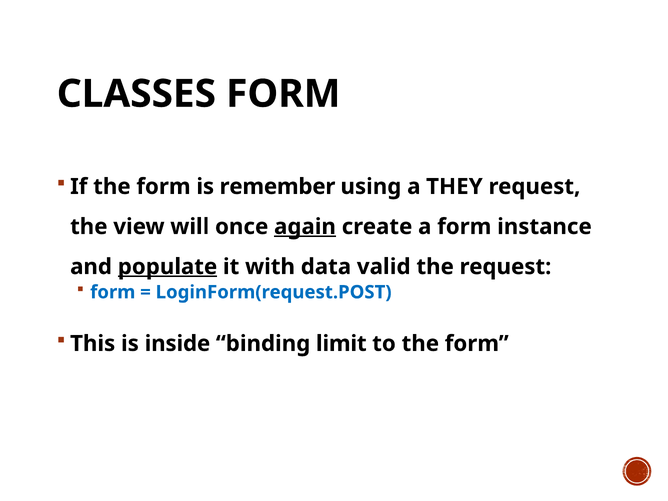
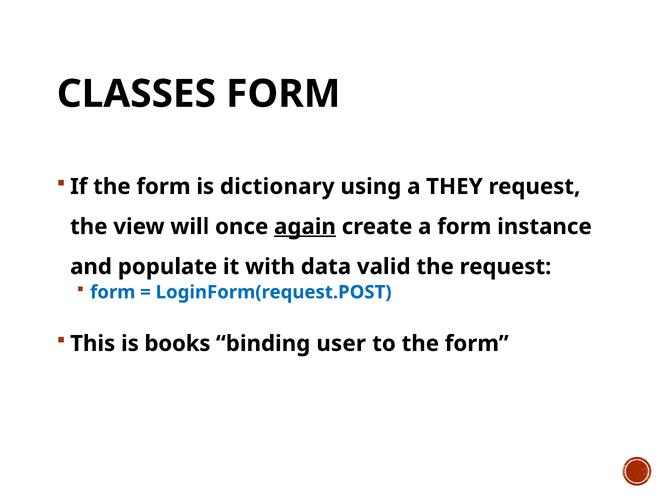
remember: remember -> dictionary
populate underline: present -> none
inside: inside -> books
limit: limit -> user
